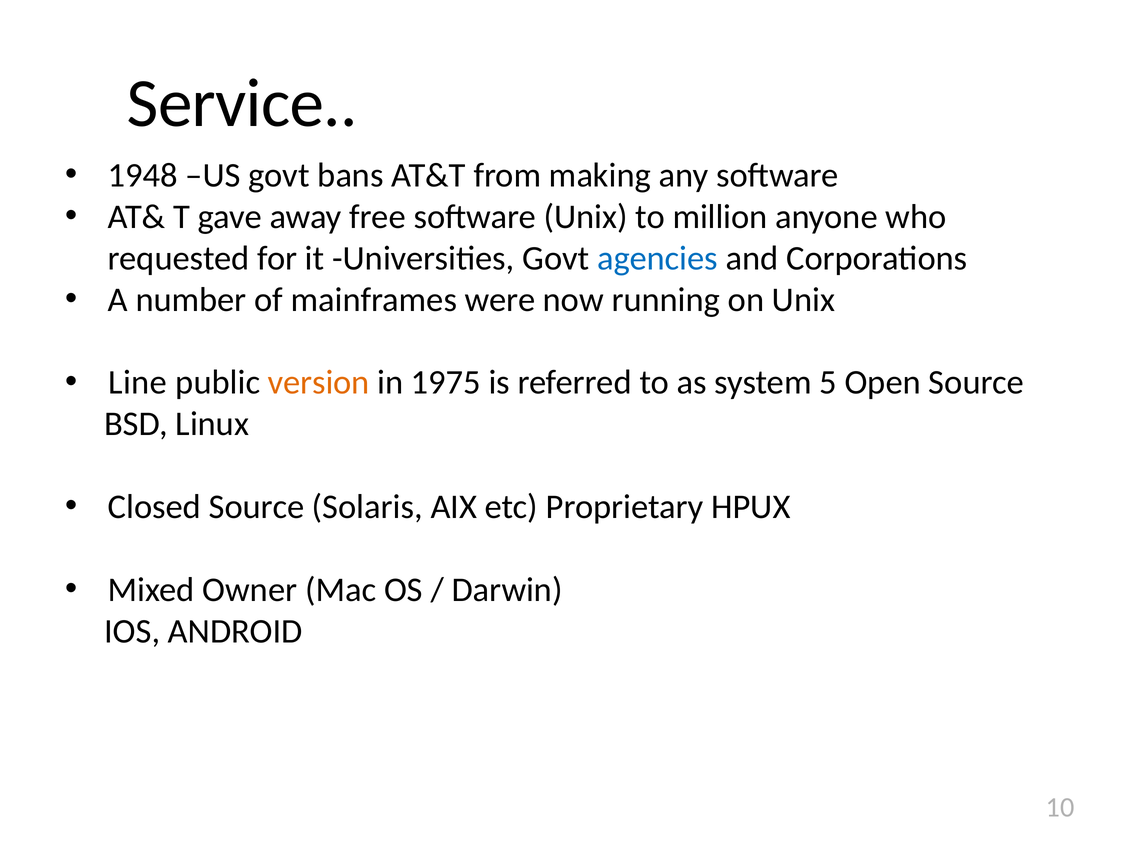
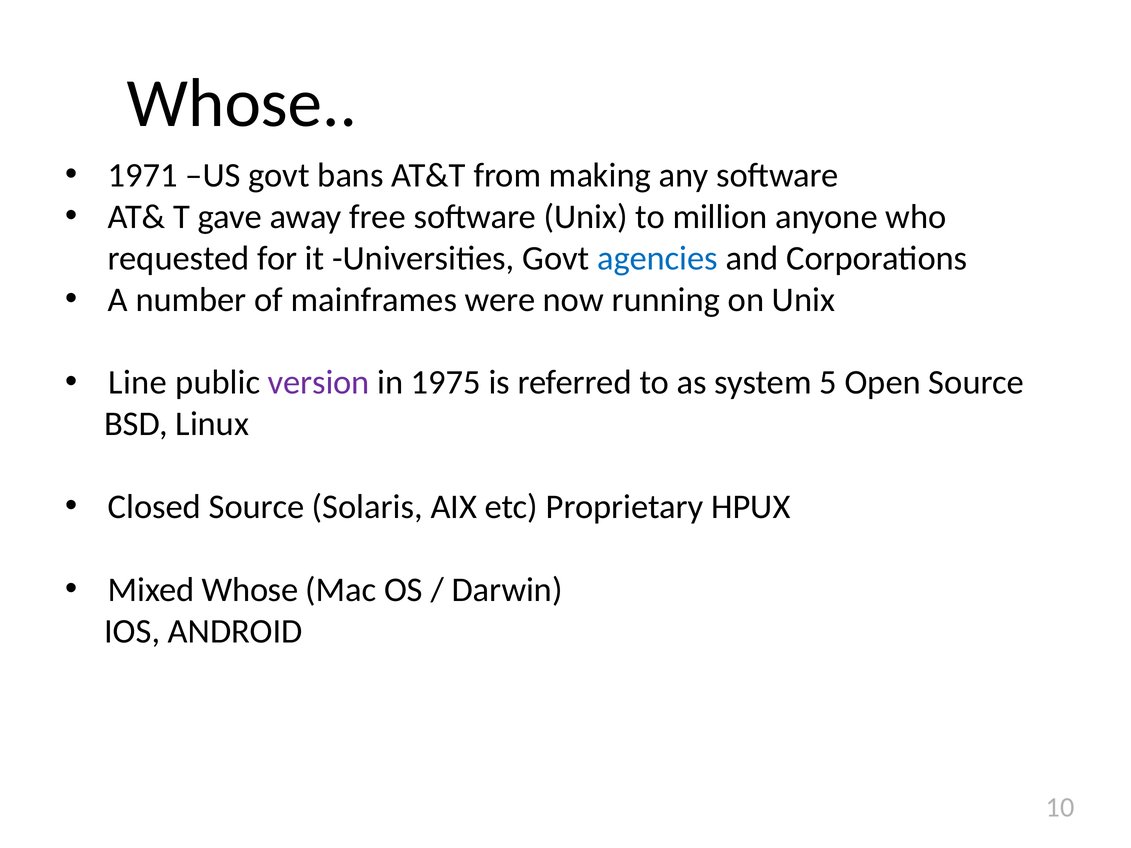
Service at (242, 103): Service -> Whose
1948: 1948 -> 1971
version colour: orange -> purple
Mixed Owner: Owner -> Whose
